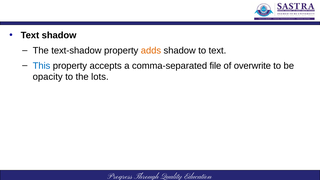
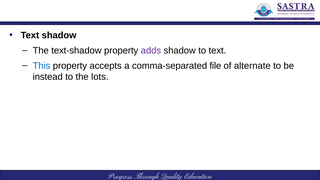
adds colour: orange -> purple
overwrite: overwrite -> alternate
opacity: opacity -> instead
